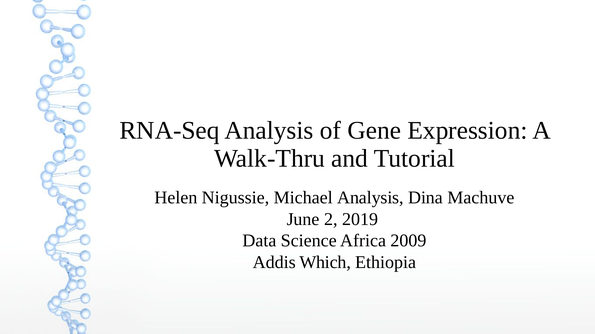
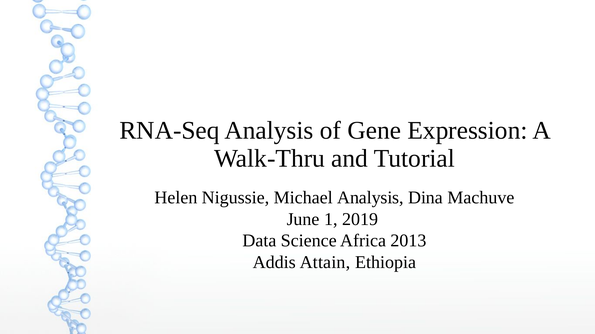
2: 2 -> 1
2009: 2009 -> 2013
Which: Which -> Attain
